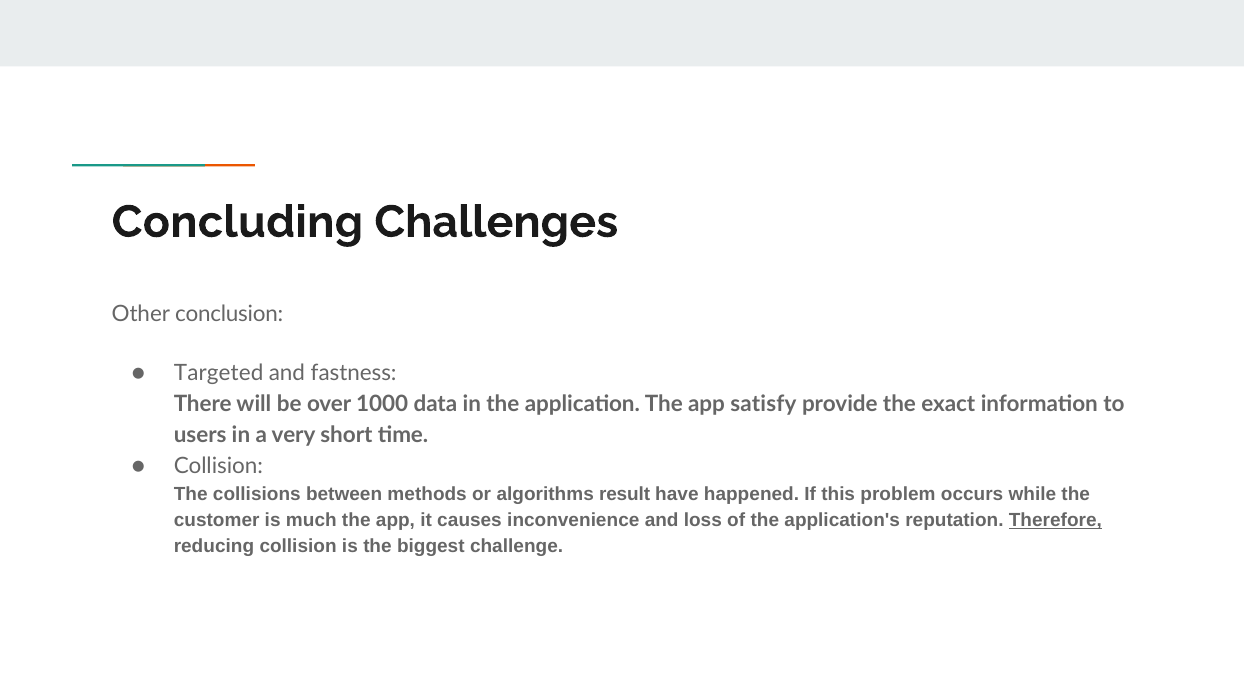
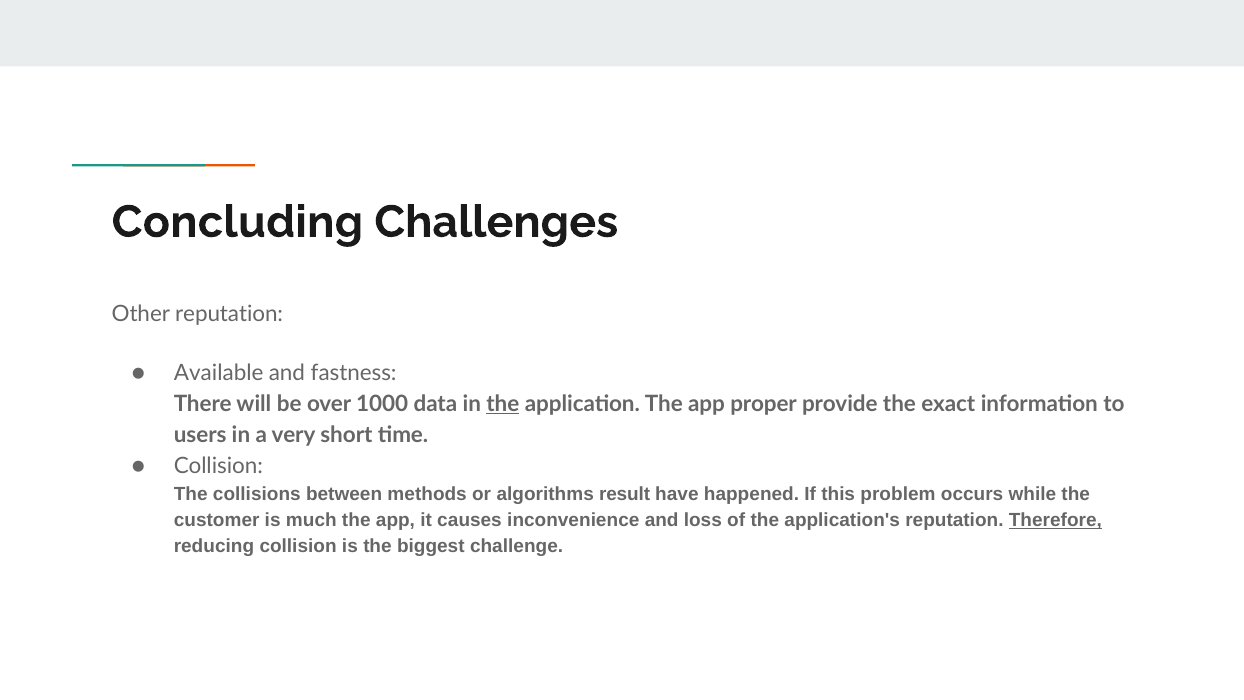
Other conclusion: conclusion -> reputation
Targeted: Targeted -> Available
the at (503, 404) underline: none -> present
satisfy: satisfy -> proper
